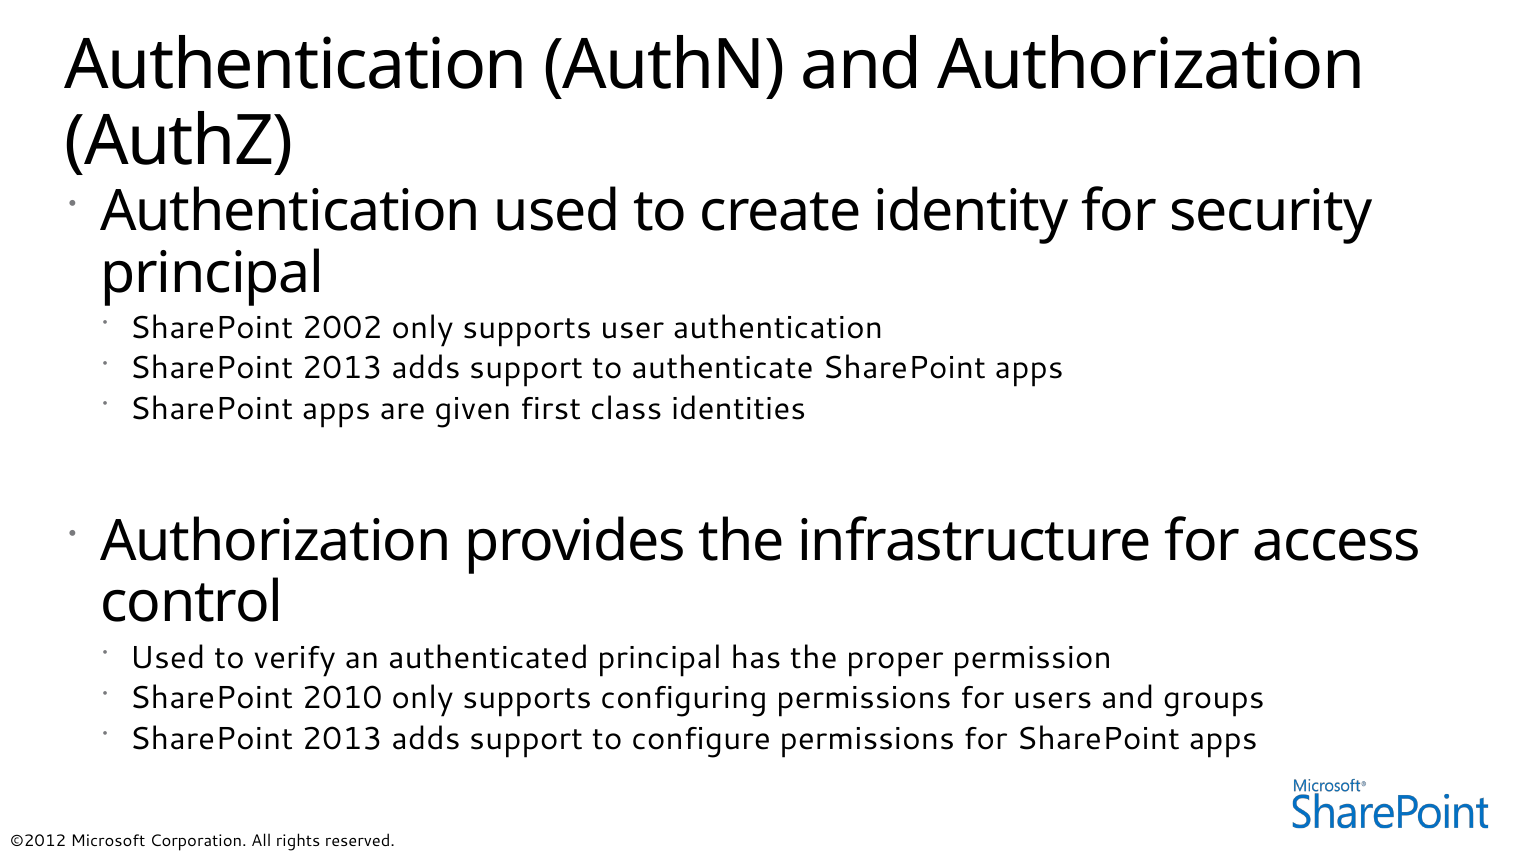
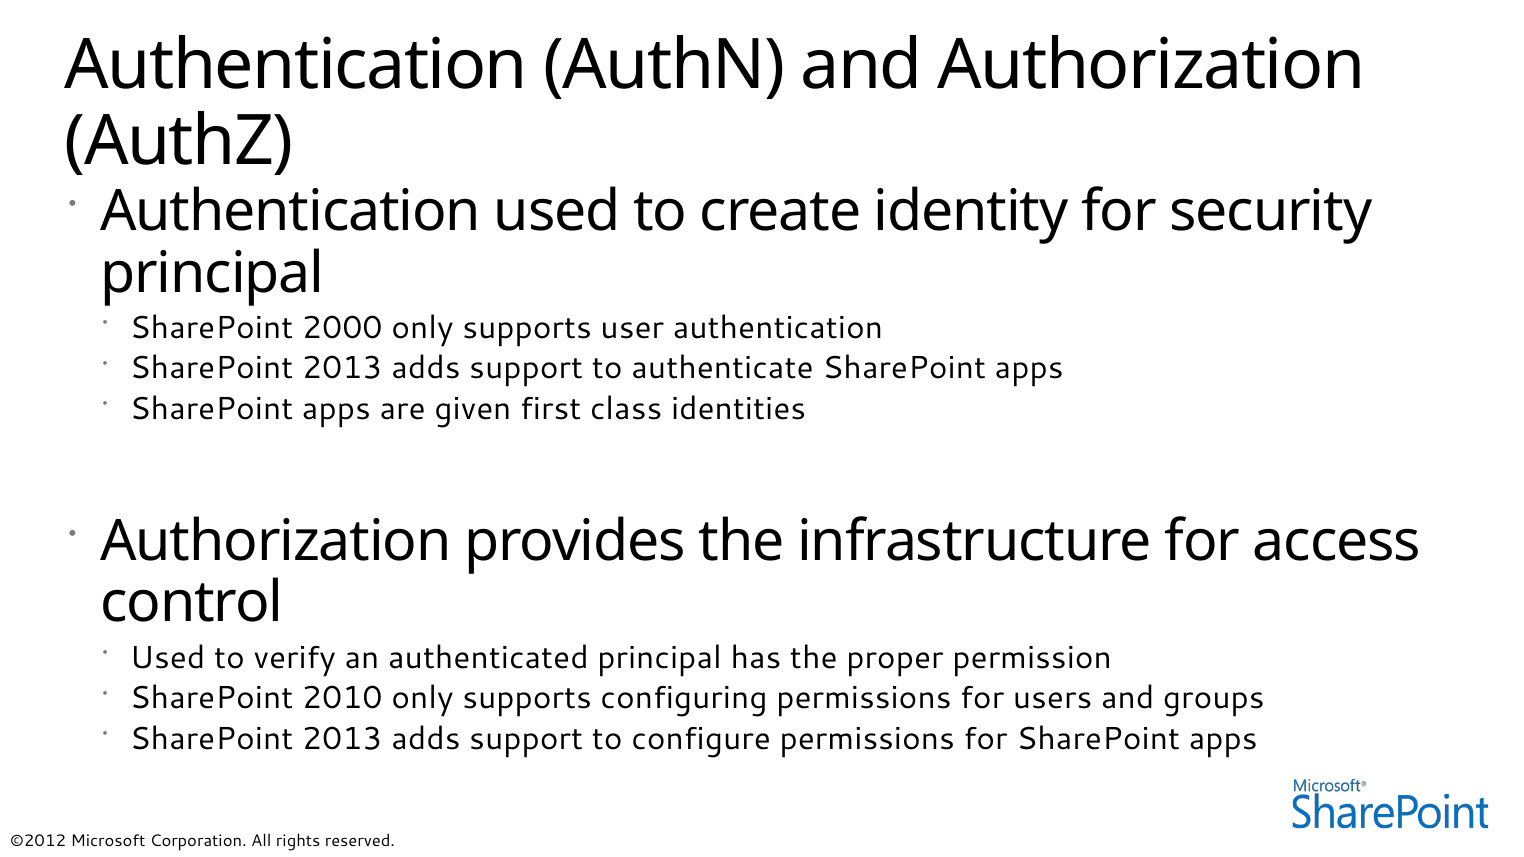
2002: 2002 -> 2000
